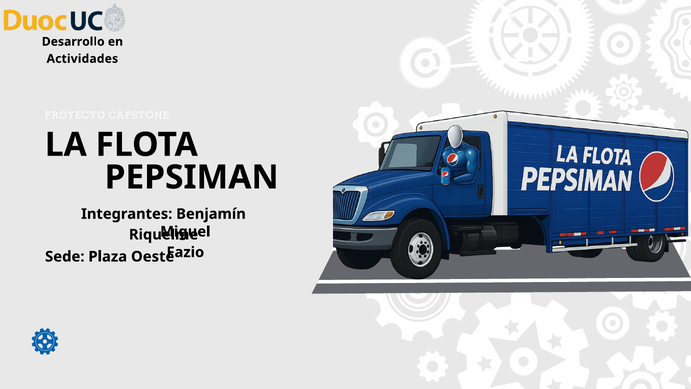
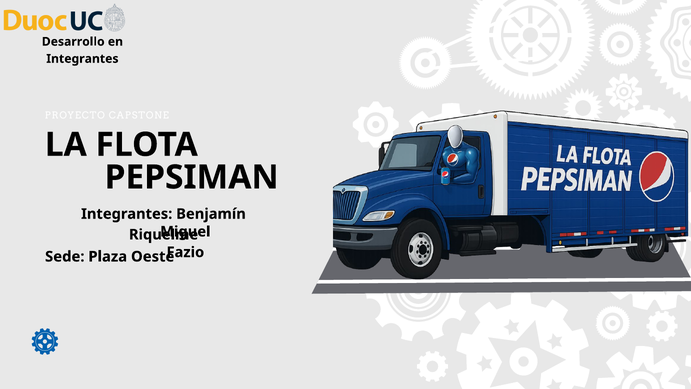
Actividades at (82, 59): Actividades -> Integrantes
